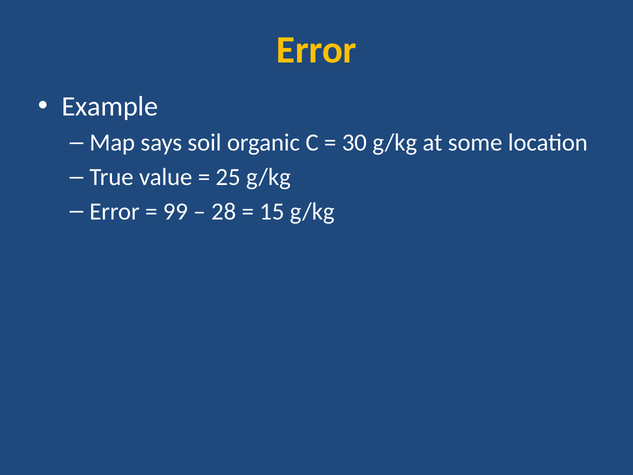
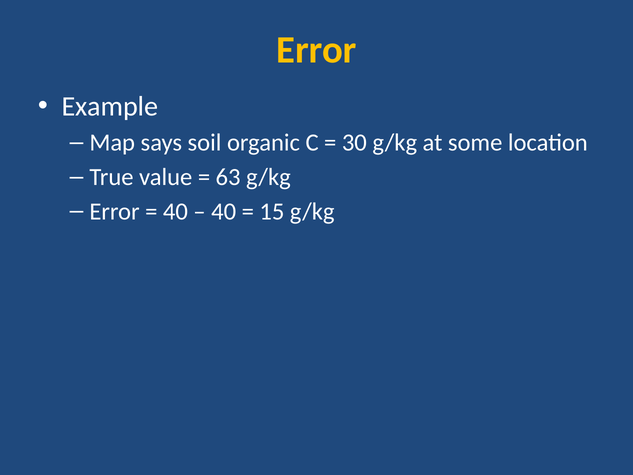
25: 25 -> 63
99 at (175, 212): 99 -> 40
28 at (224, 212): 28 -> 40
